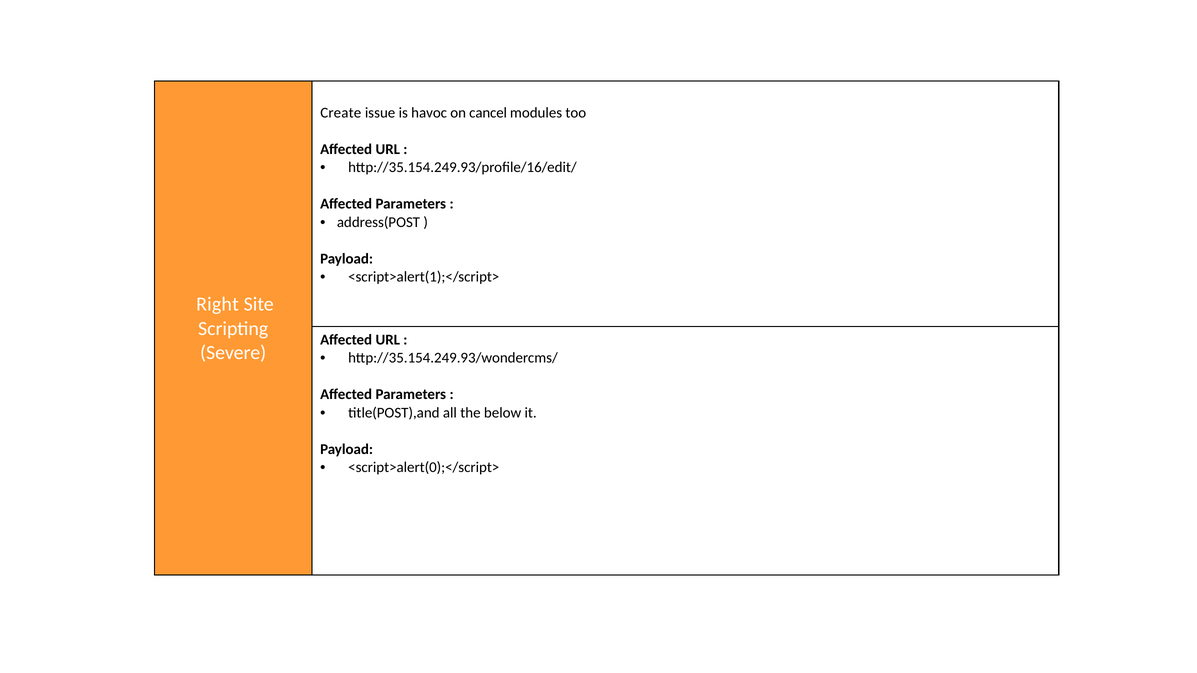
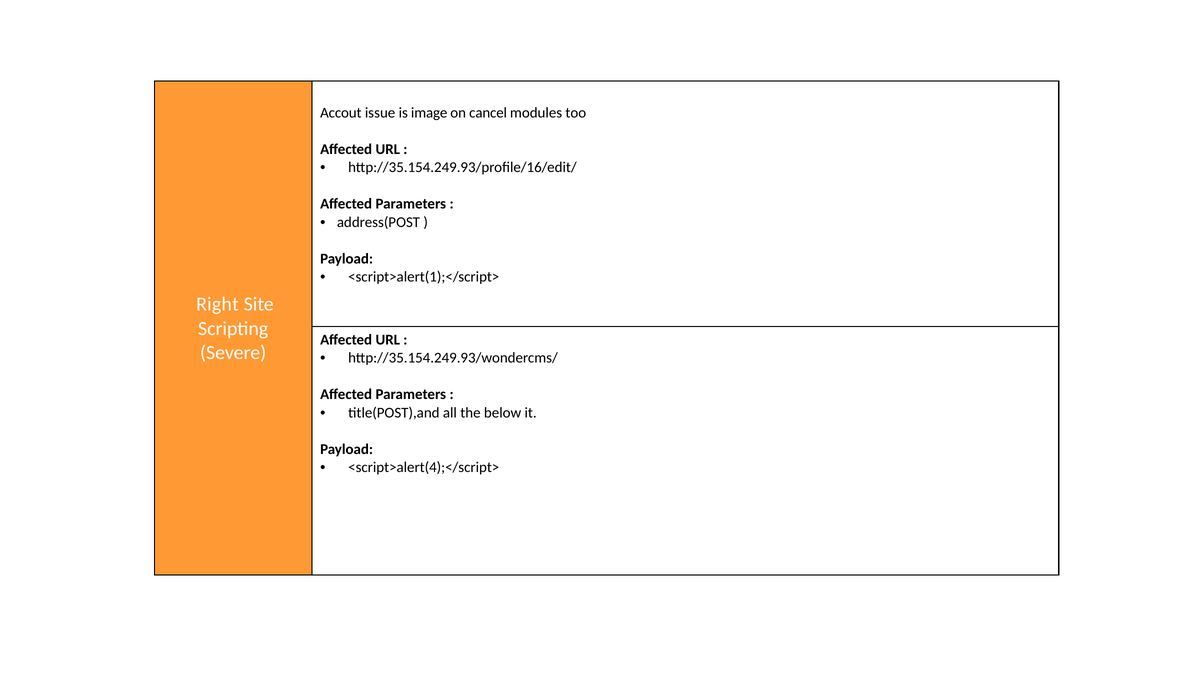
Create: Create -> Accout
havoc: havoc -> image
<script>alert(0);</script>: <script>alert(0);</script> -> <script>alert(4);</script>
